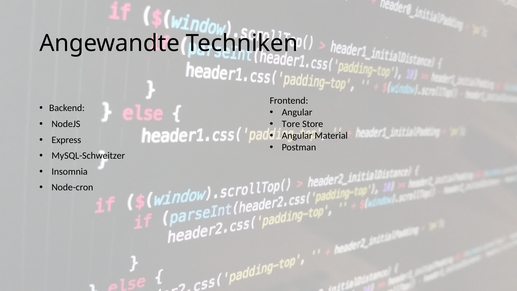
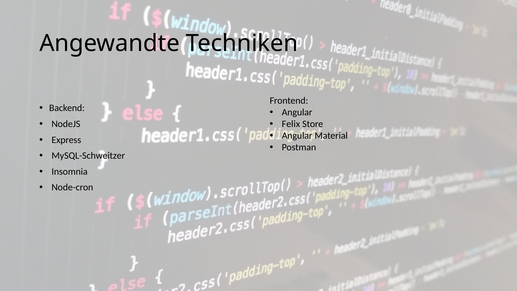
Tore: Tore -> Felix
